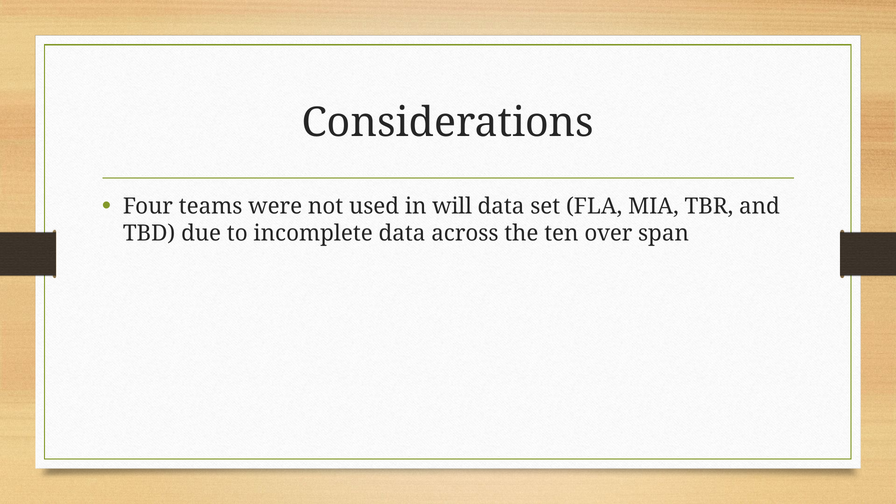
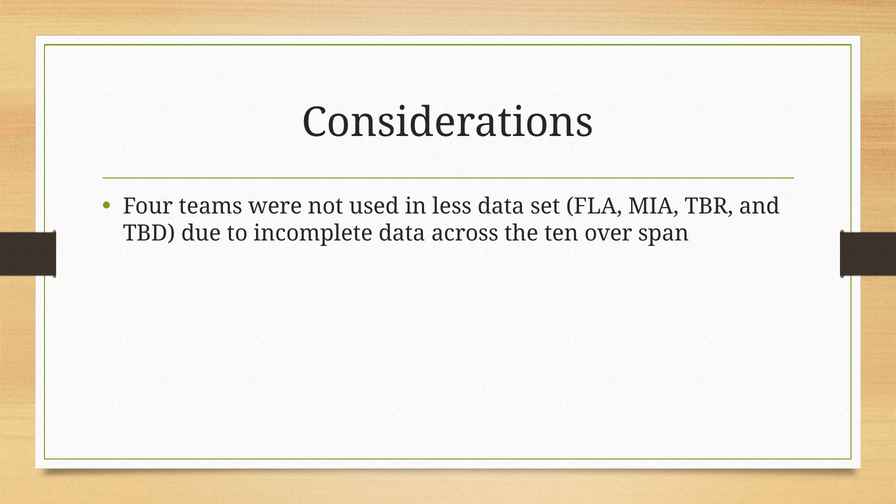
will: will -> less
